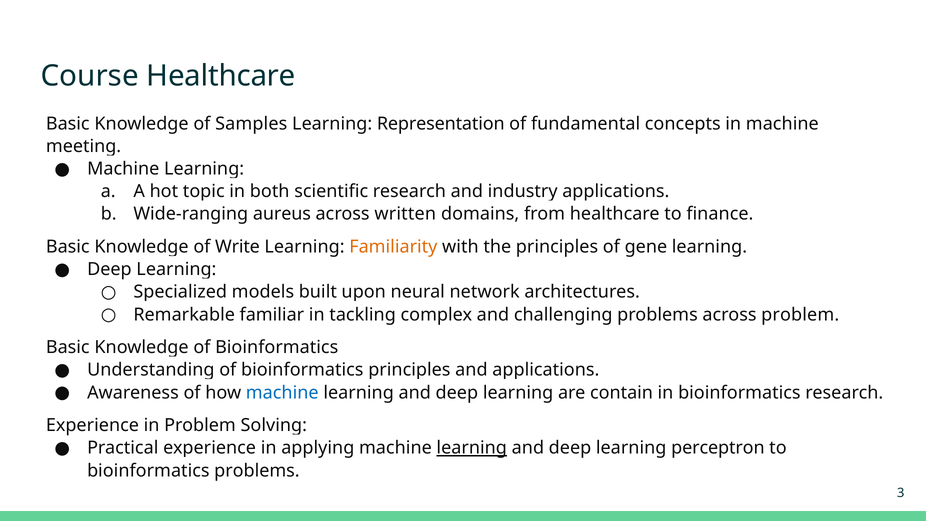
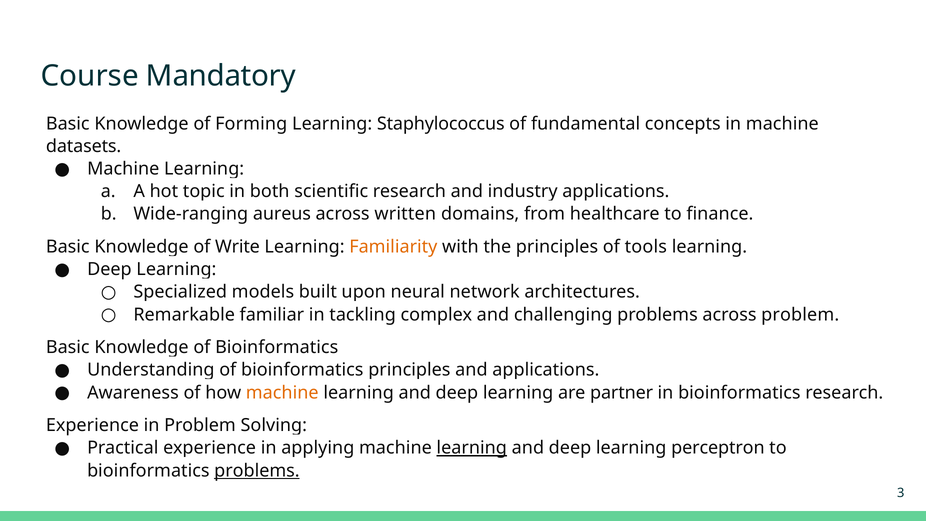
Course Healthcare: Healthcare -> Mandatory
Samples: Samples -> Forming
Representation: Representation -> Staphylococcus
meeting: meeting -> datasets
gene: gene -> tools
machine at (282, 392) colour: blue -> orange
contain: contain -> partner
problems at (257, 470) underline: none -> present
